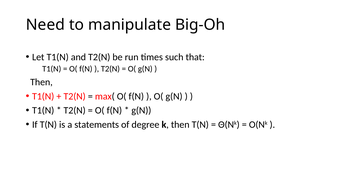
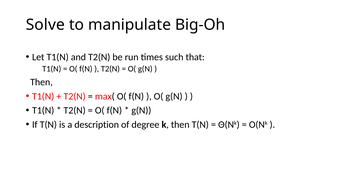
Need: Need -> Solve
statements: statements -> description
